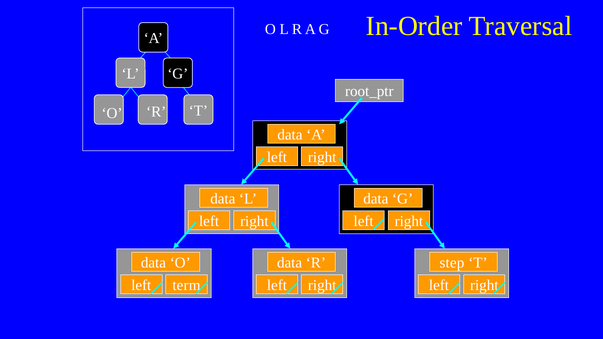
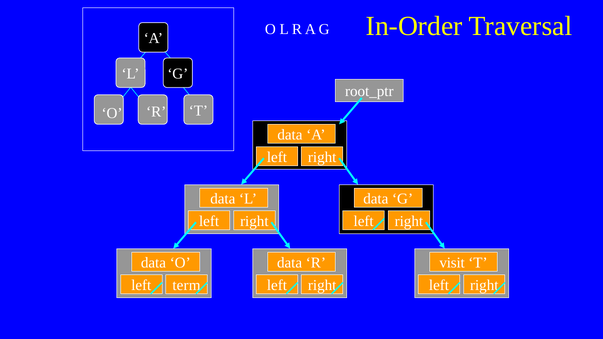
step: step -> visit
